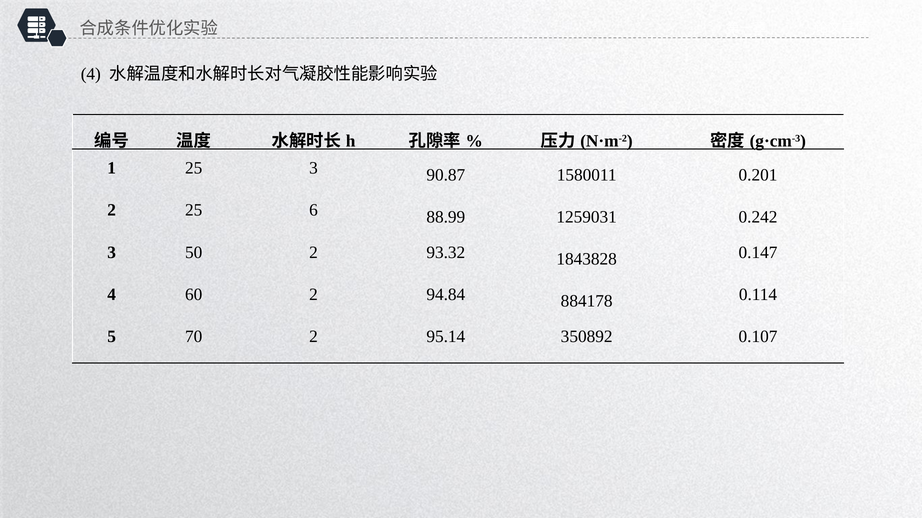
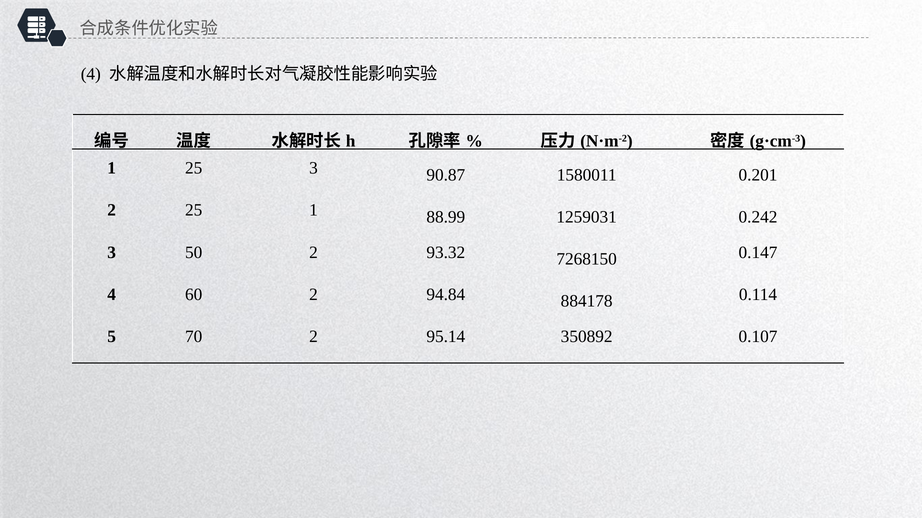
25 6: 6 -> 1
1843828: 1843828 -> 7268150
